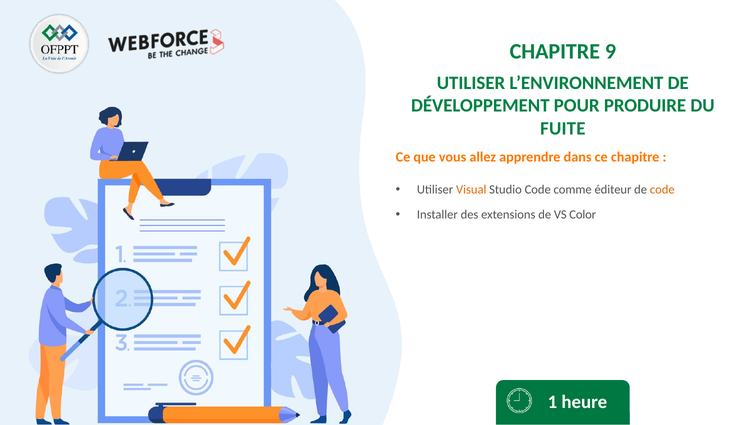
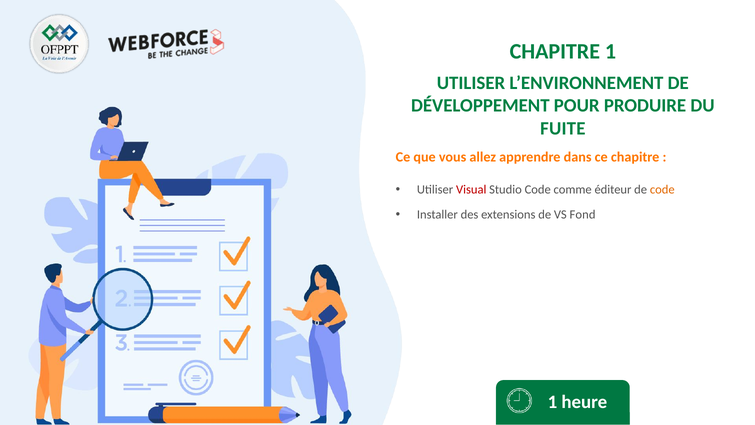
CHAPITRE 9: 9 -> 1
Visual colour: orange -> red
Color: Color -> Fond
